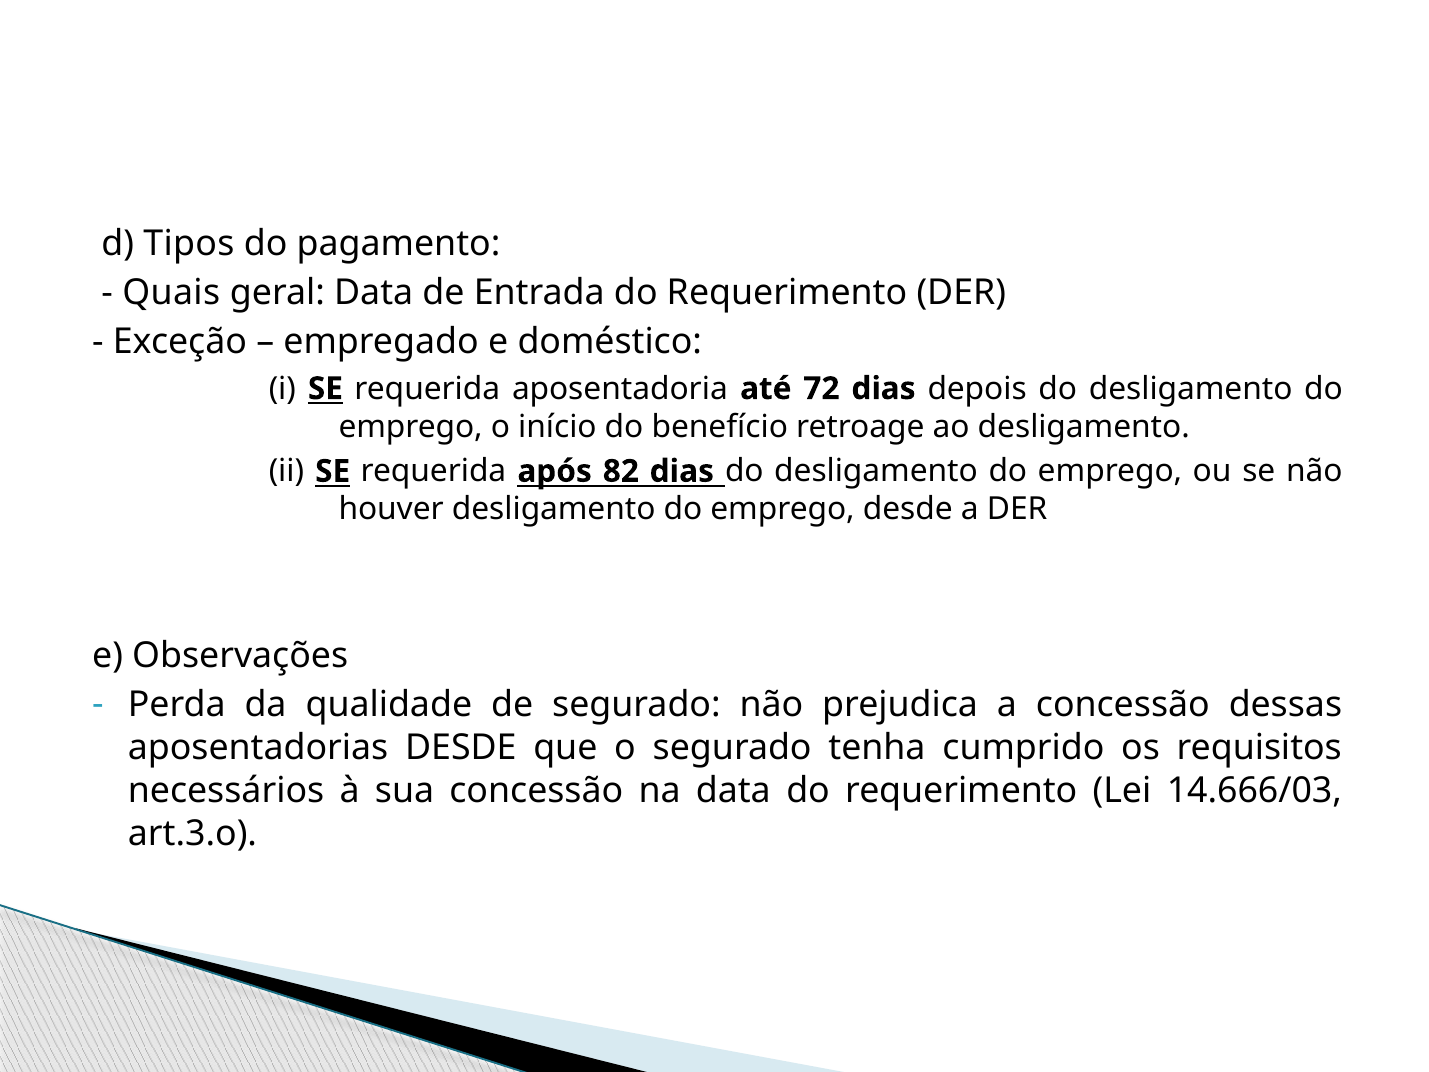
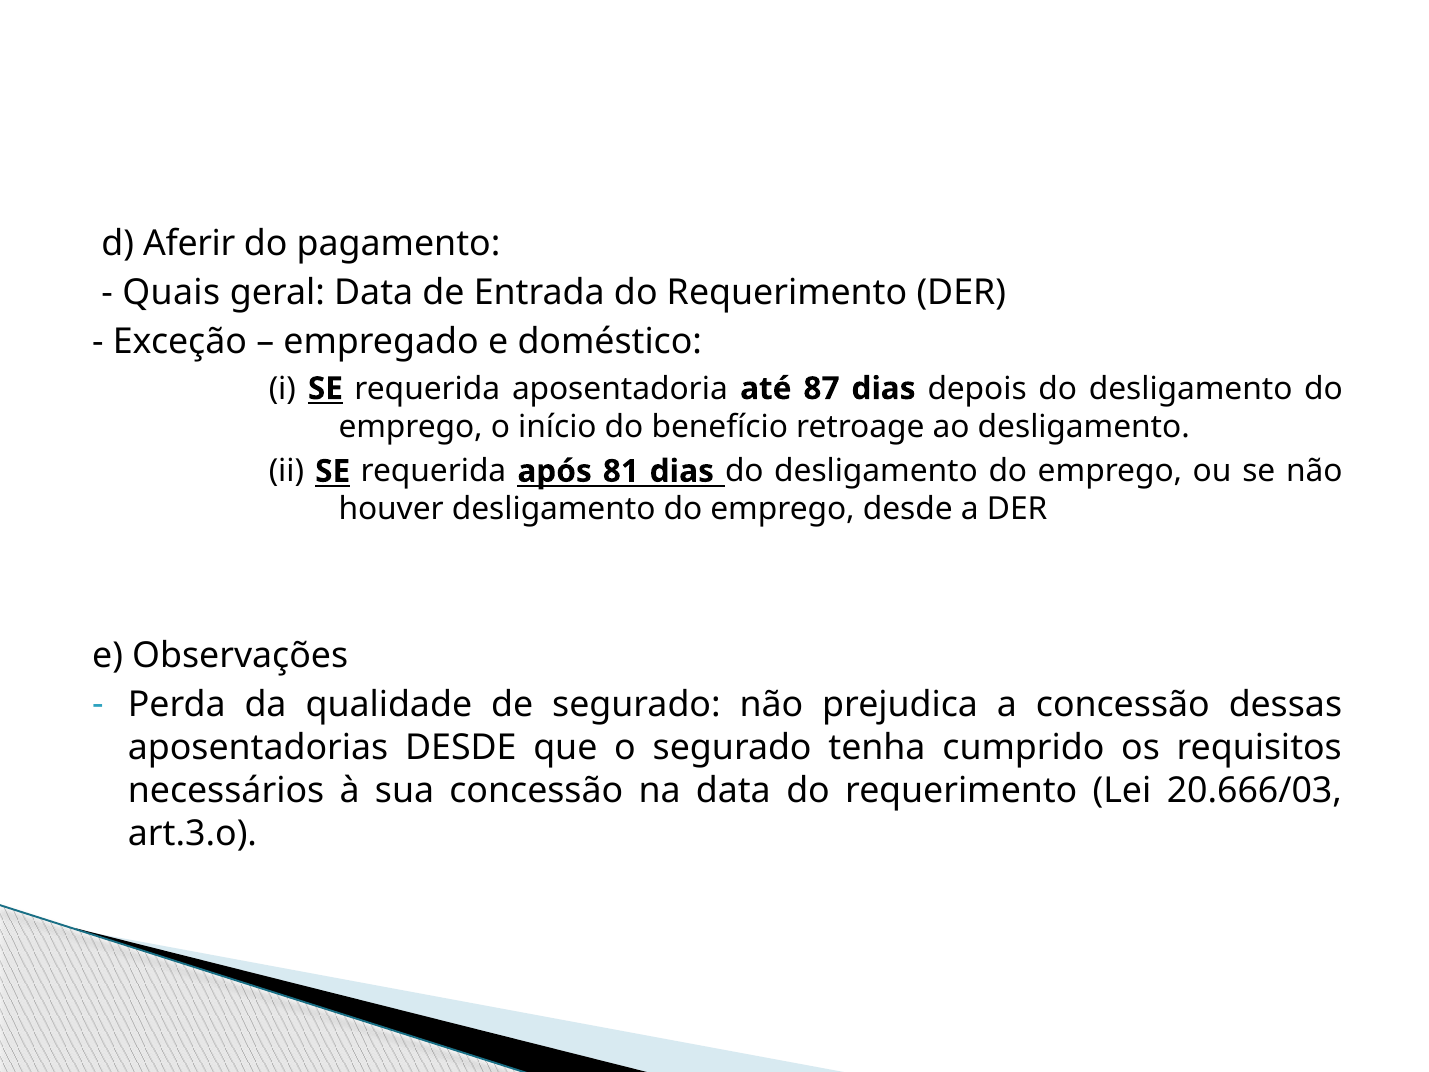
Tipos: Tipos -> Aferir
72: 72 -> 87
82: 82 -> 81
14.666/03: 14.666/03 -> 20.666/03
